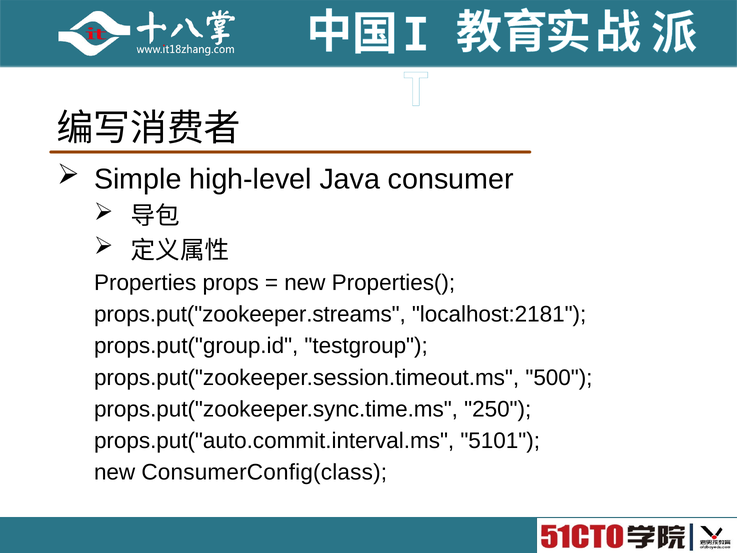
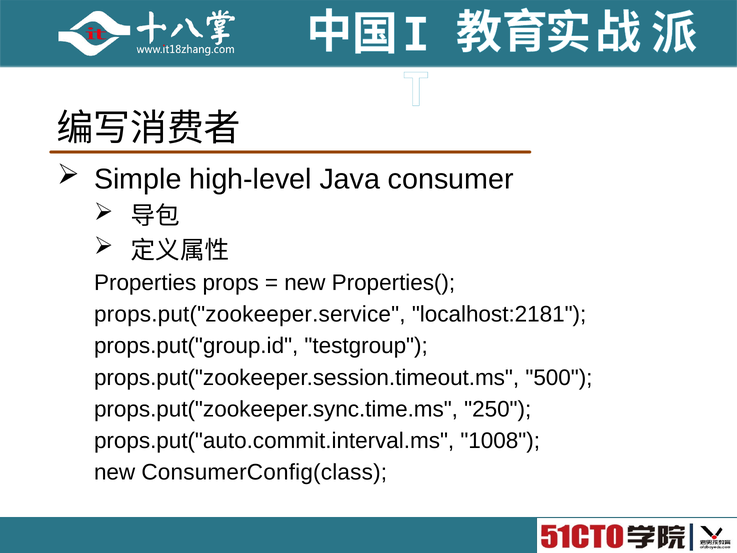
props.put("zookeeper.streams: props.put("zookeeper.streams -> props.put("zookeeper.service
5101: 5101 -> 1008
